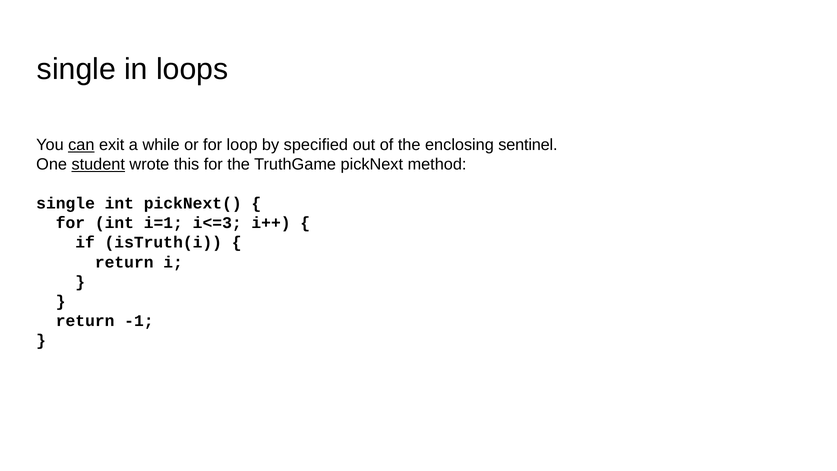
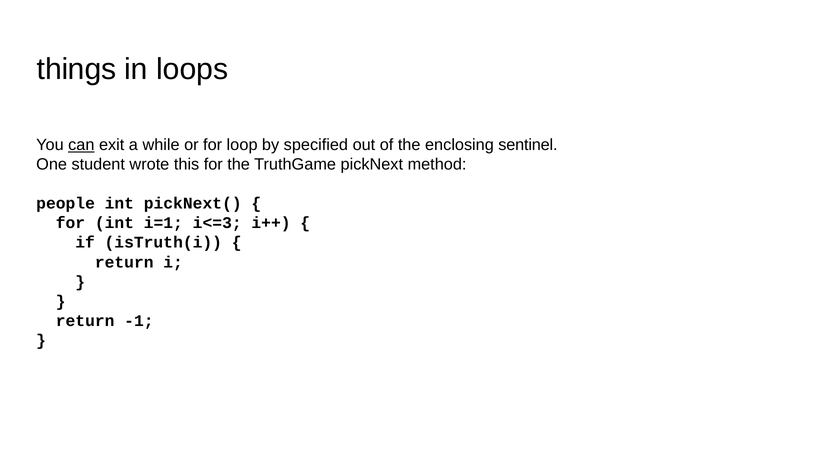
single at (76, 69): single -> things
student underline: present -> none
single at (66, 203): single -> people
